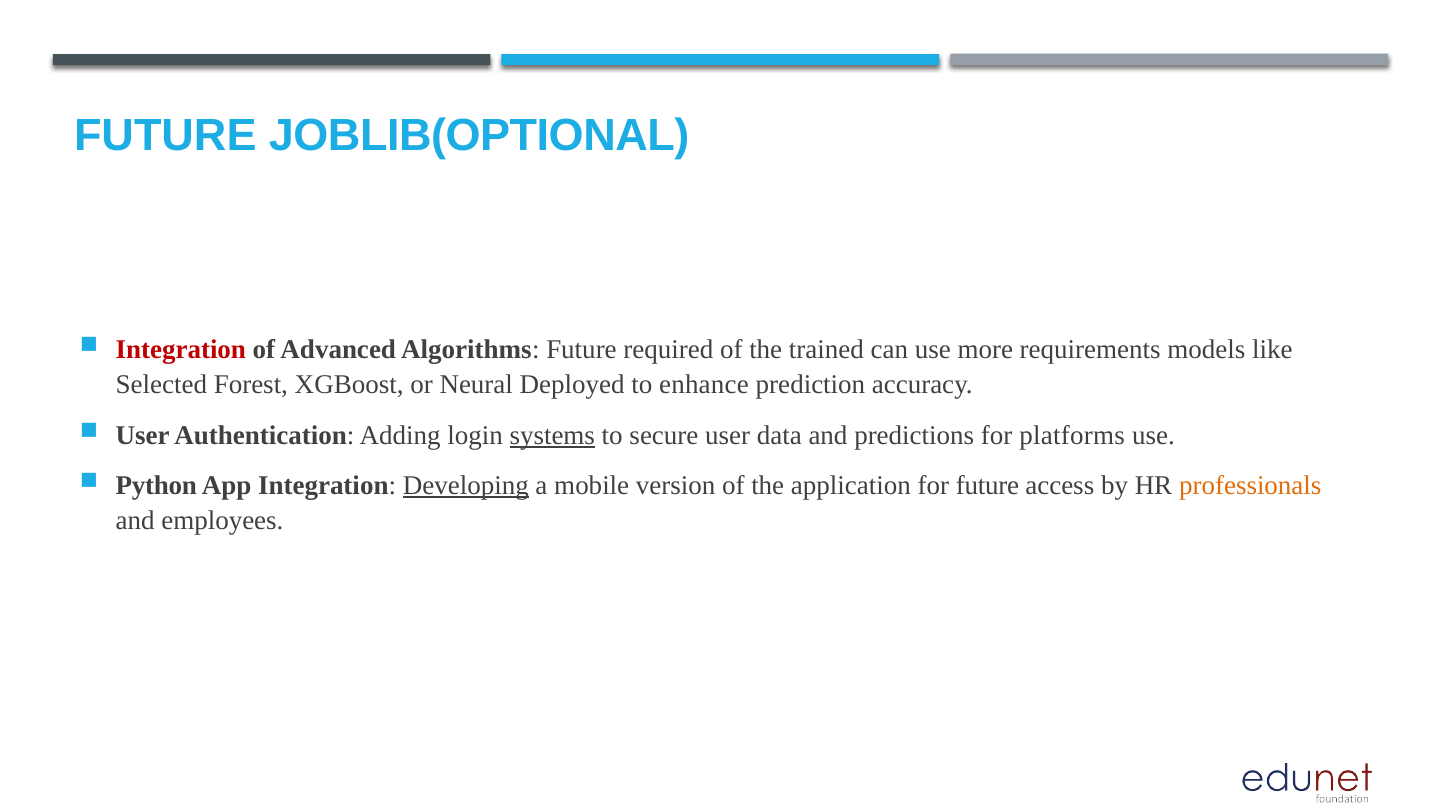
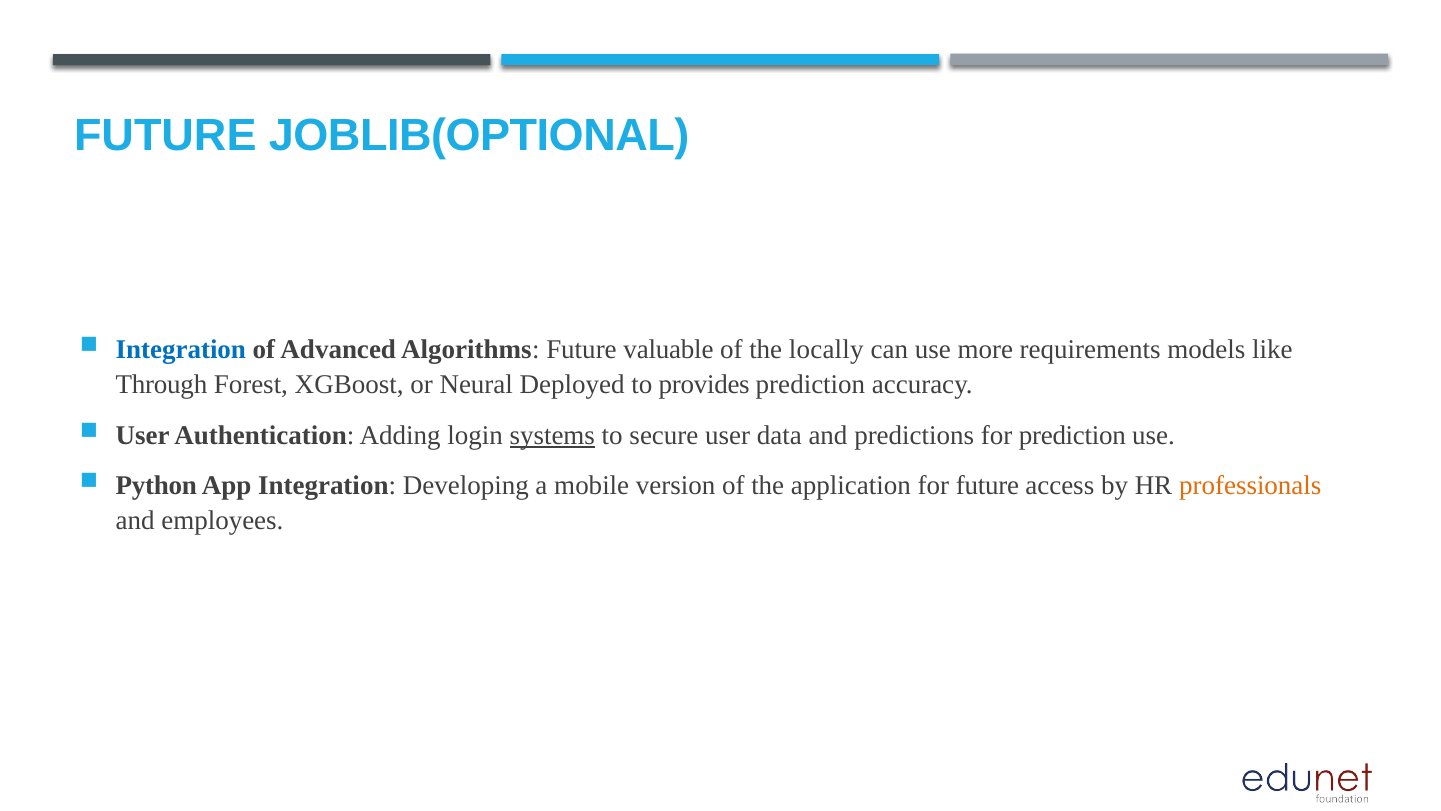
Integration at (181, 349) colour: red -> blue
required: required -> valuable
trained: trained -> locally
Selected: Selected -> Through
enhance: enhance -> provides
for platforms: platforms -> prediction
Developing underline: present -> none
